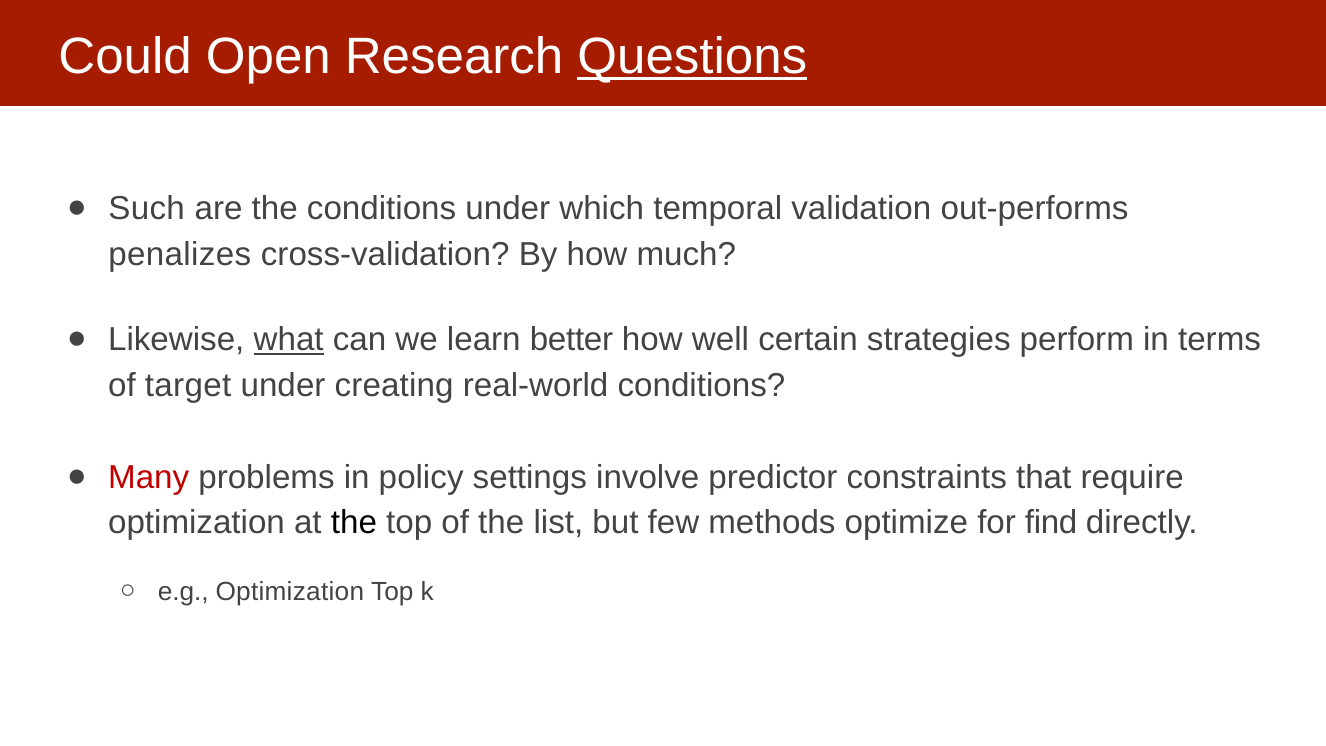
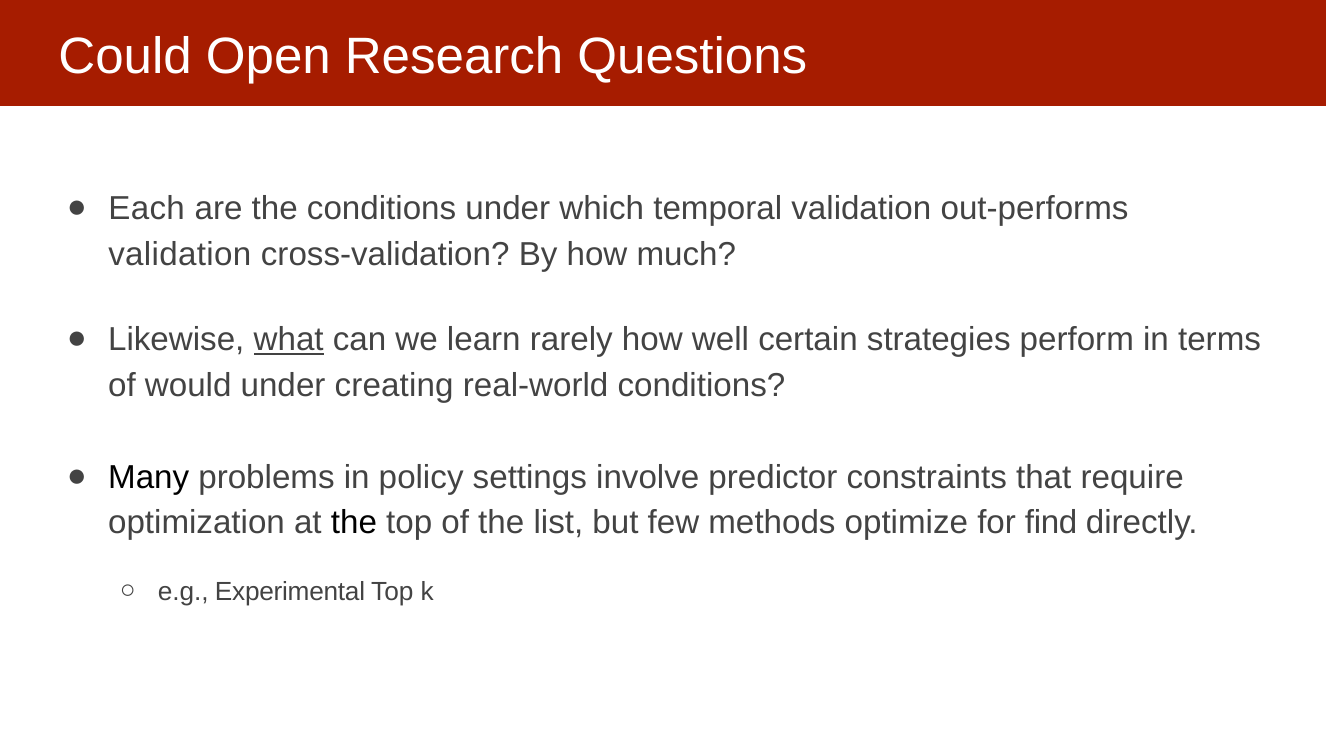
Questions underline: present -> none
Such: Such -> Each
penalizes at (180, 254): penalizes -> validation
better: better -> rarely
target: target -> would
Many colour: red -> black
e.g Optimization: Optimization -> Experimental
